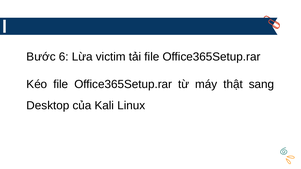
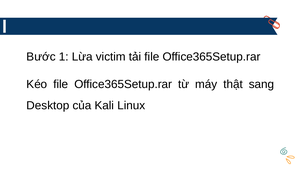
6: 6 -> 1
